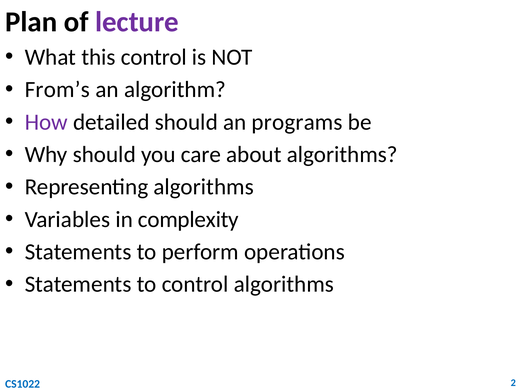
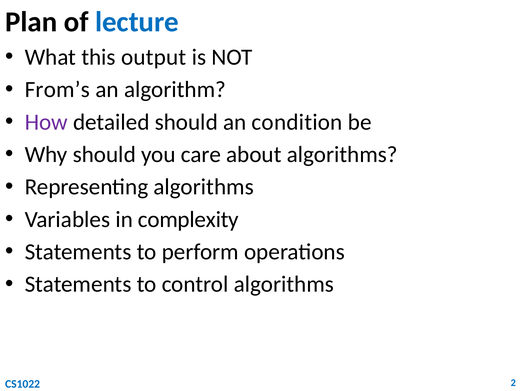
lecture colour: purple -> blue
this control: control -> output
programs: programs -> condition
